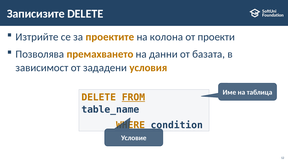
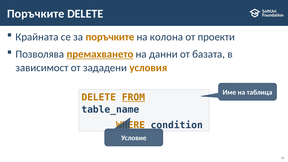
Записизите at (36, 14): Записизите -> Поръчките
Изтрийте: Изтрийте -> Крайната
за проектите: проектите -> поръчките
премахването underline: none -> present
